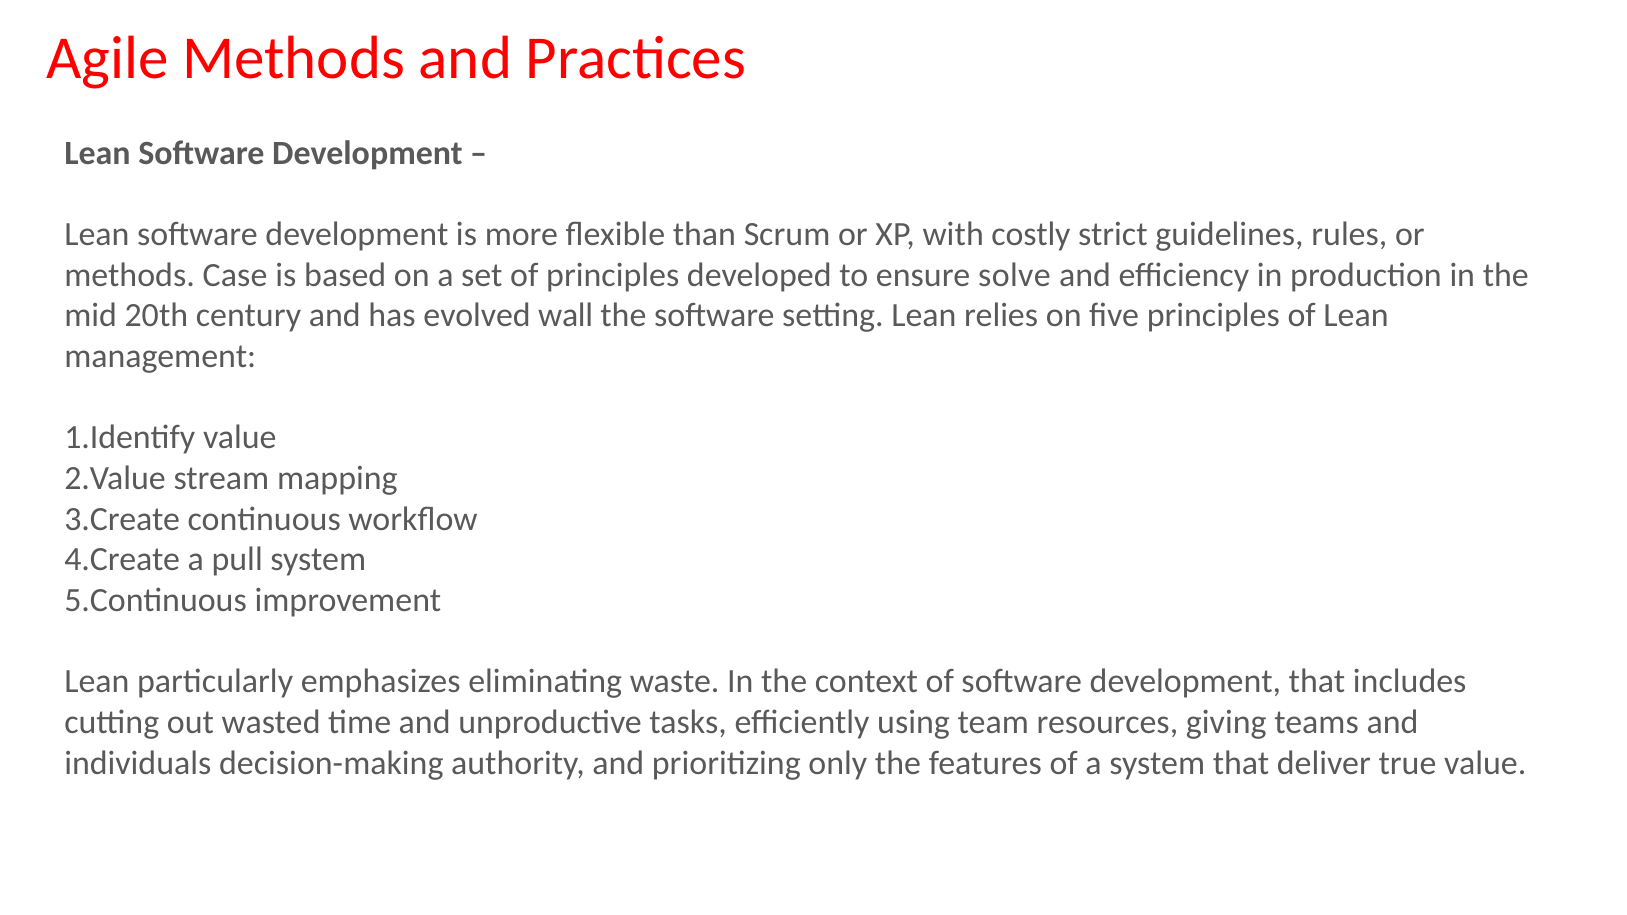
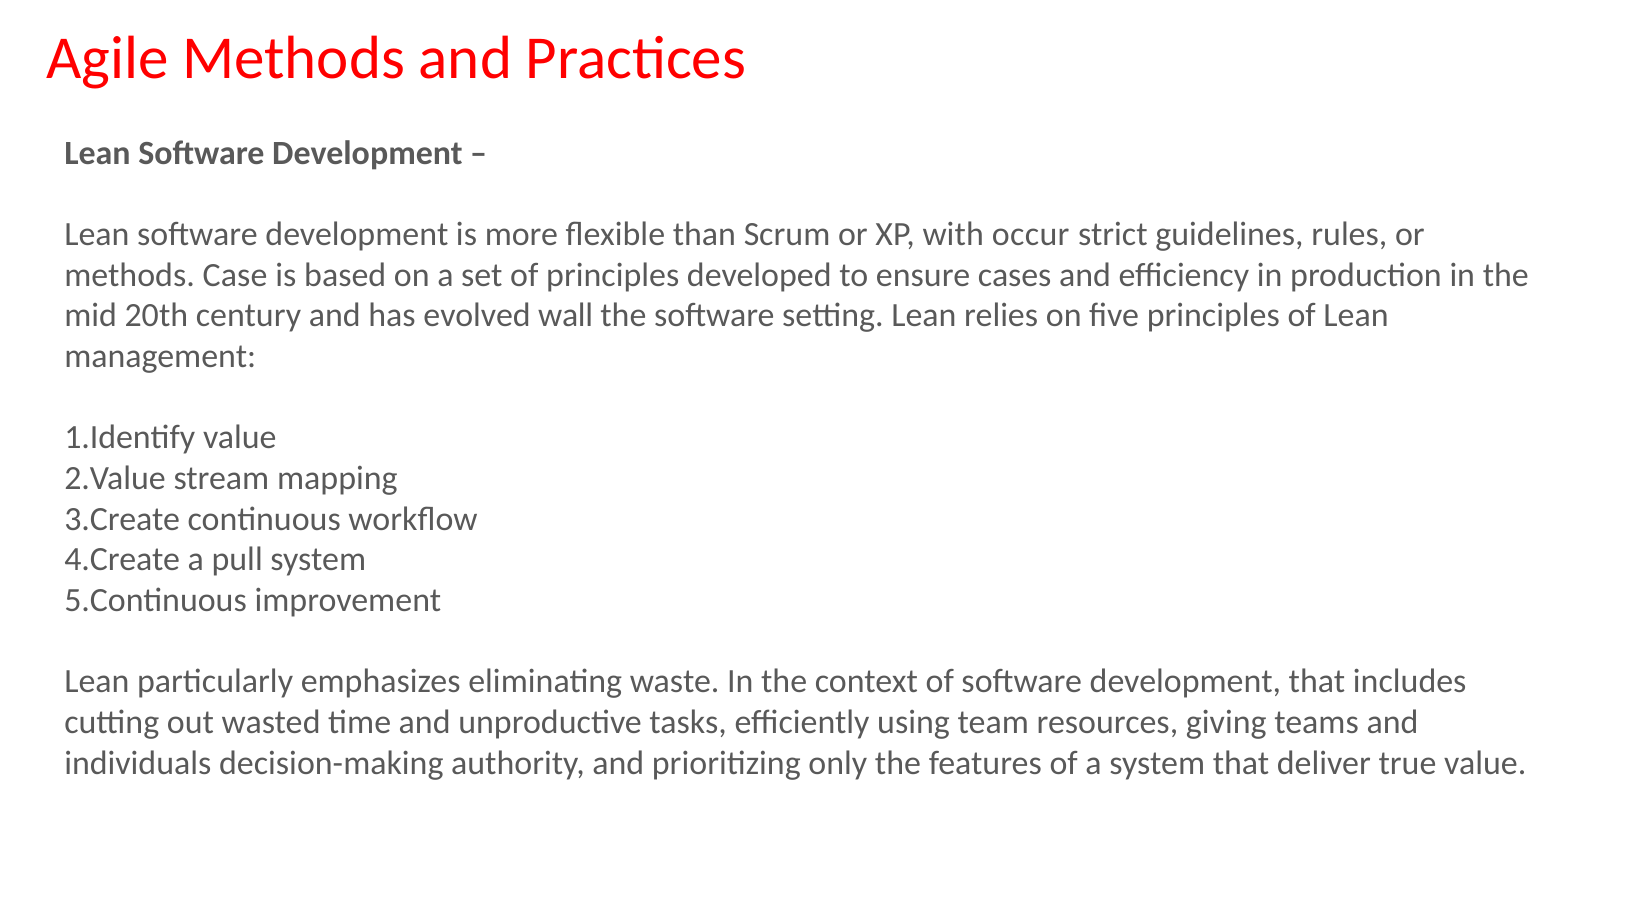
costly: costly -> occur
solve: solve -> cases
